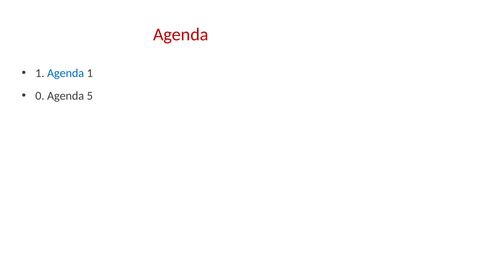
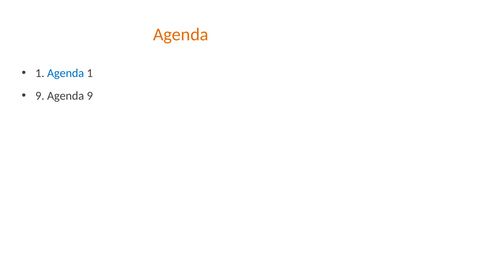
Agenda at (181, 35) colour: red -> orange
0 at (40, 96): 0 -> 9
Agenda 5: 5 -> 9
